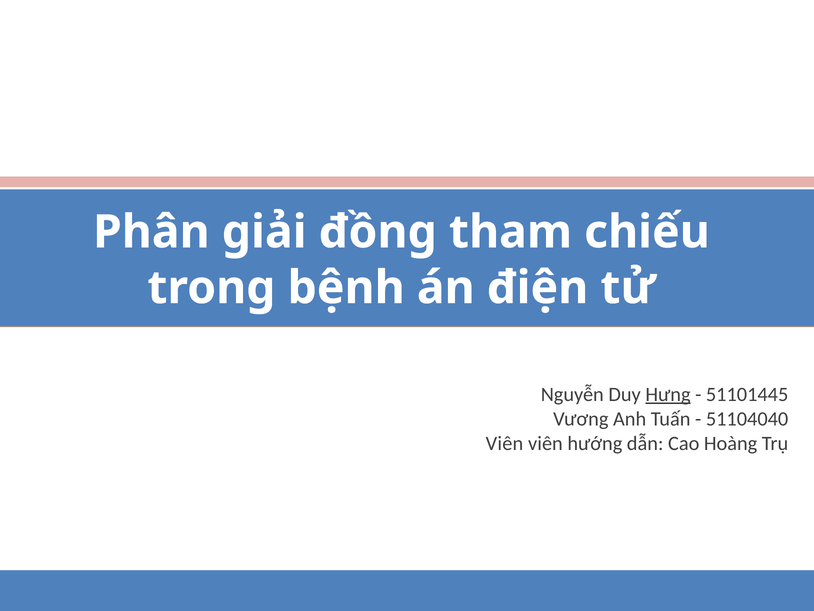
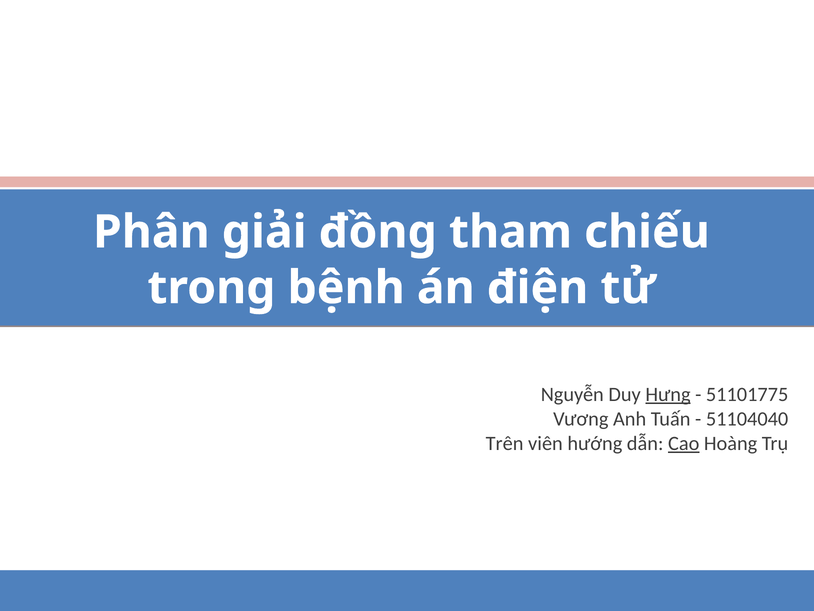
51101445: 51101445 -> 51101775
Viên at (505, 443): Viên -> Trên
Cao underline: none -> present
